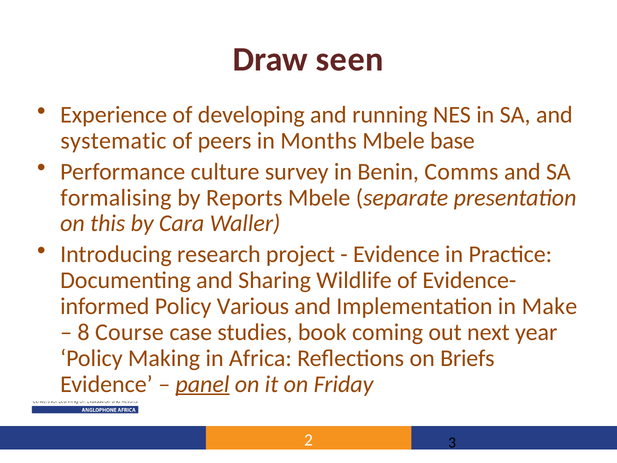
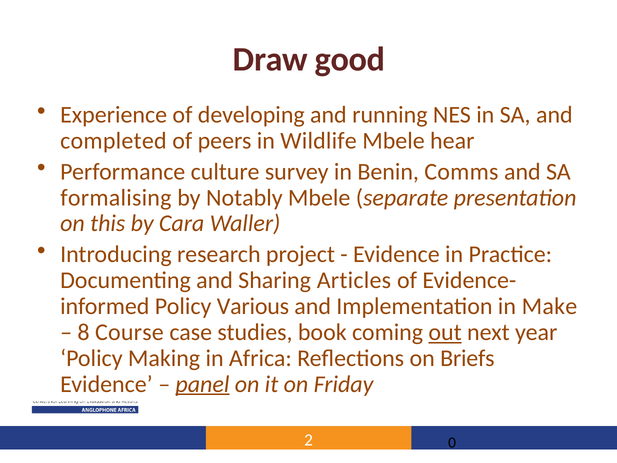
seen: seen -> good
systematic: systematic -> completed
Months: Months -> Wildlife
base: base -> hear
Reports: Reports -> Notably
Wildlife: Wildlife -> Articles
out underline: none -> present
3: 3 -> 0
